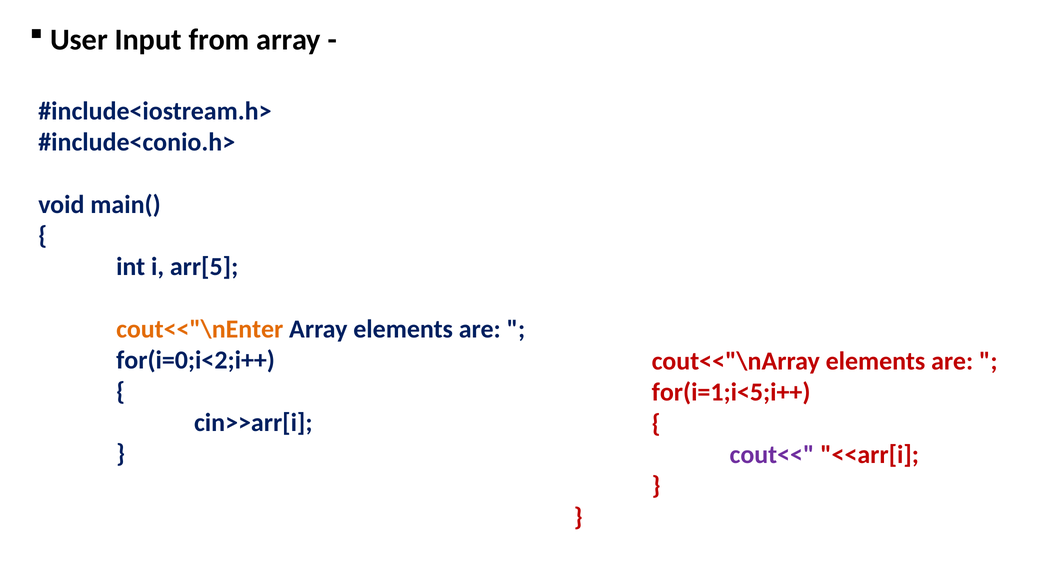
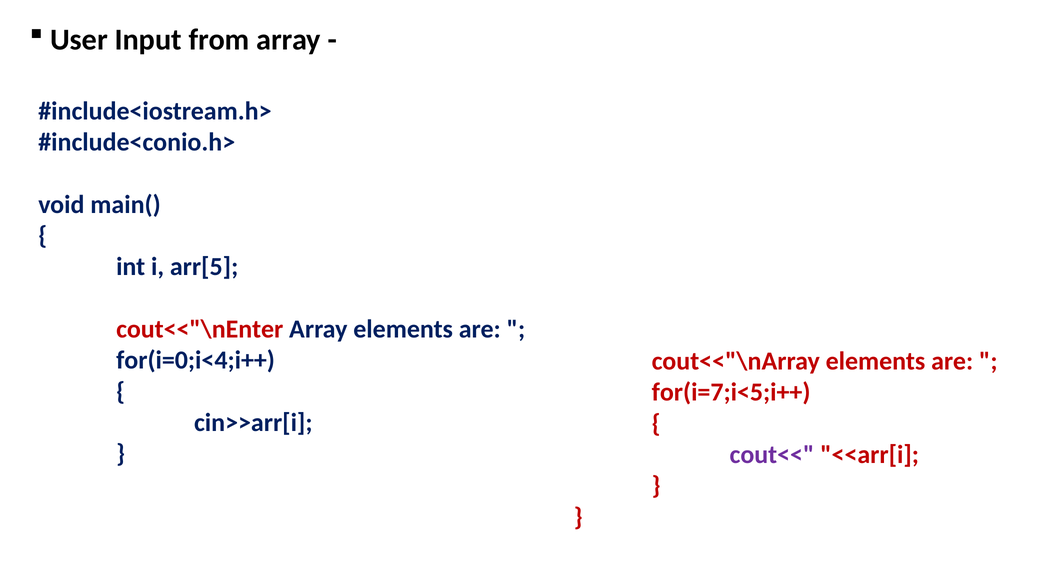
cout<<"\nEnter colour: orange -> red
for(i=0;i<2;i++: for(i=0;i<2;i++ -> for(i=0;i<4;i++
for(i=1;i<5;i++: for(i=1;i<5;i++ -> for(i=7;i<5;i++
